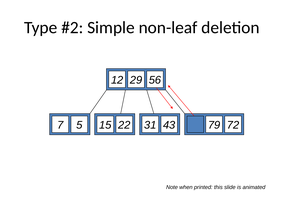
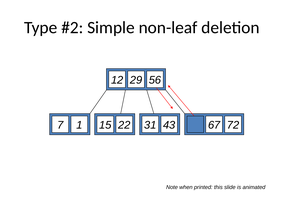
5: 5 -> 1
79: 79 -> 67
